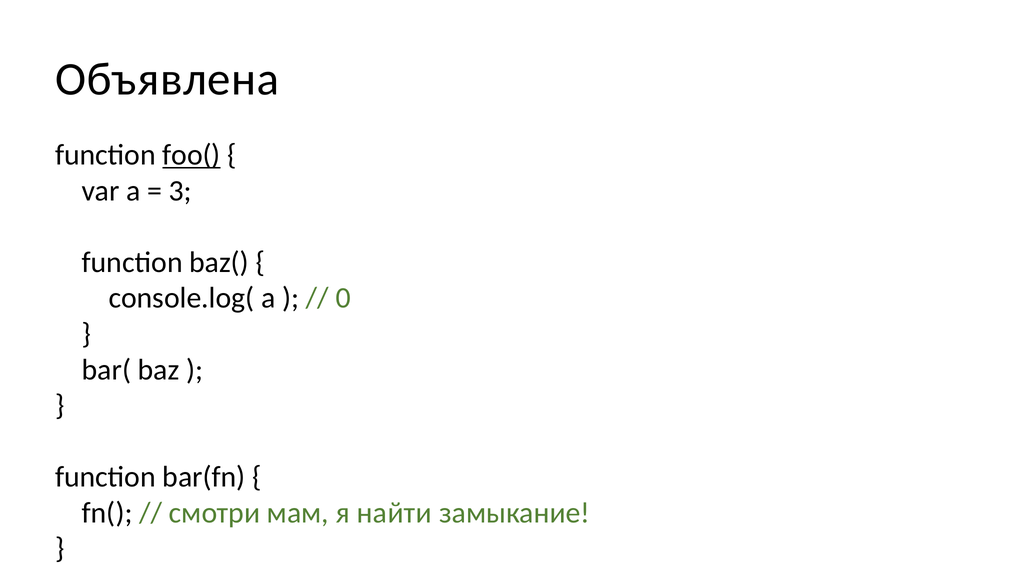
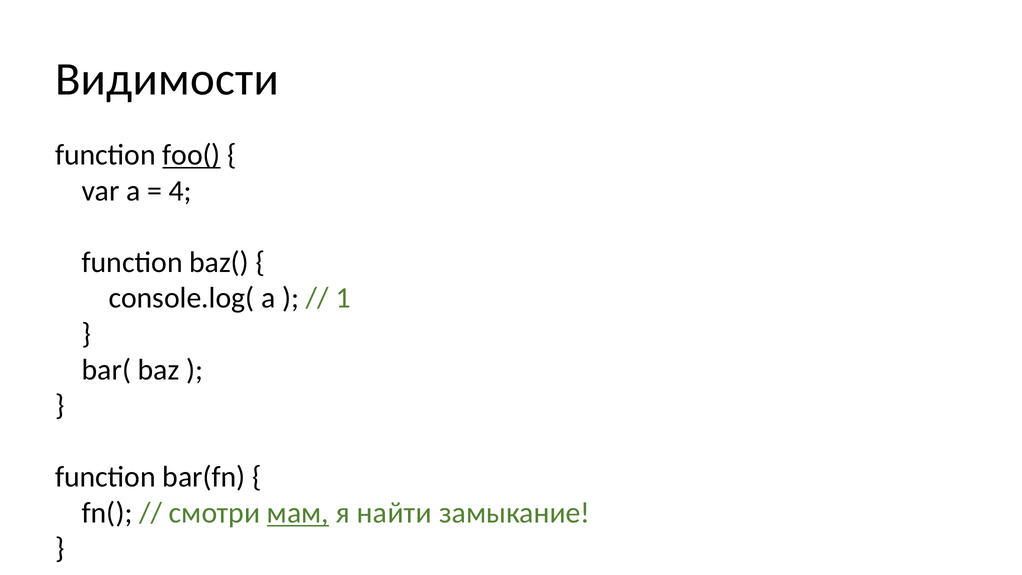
Объявлена: Объявлена -> Видимости
3: 3 -> 4
0: 0 -> 1
мам underline: none -> present
